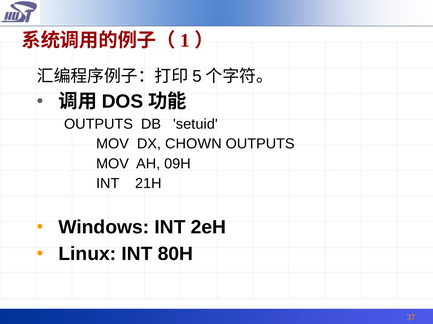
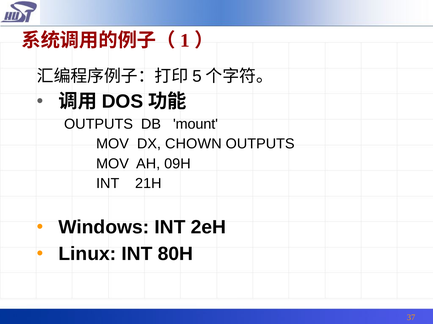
setuid: setuid -> mount
